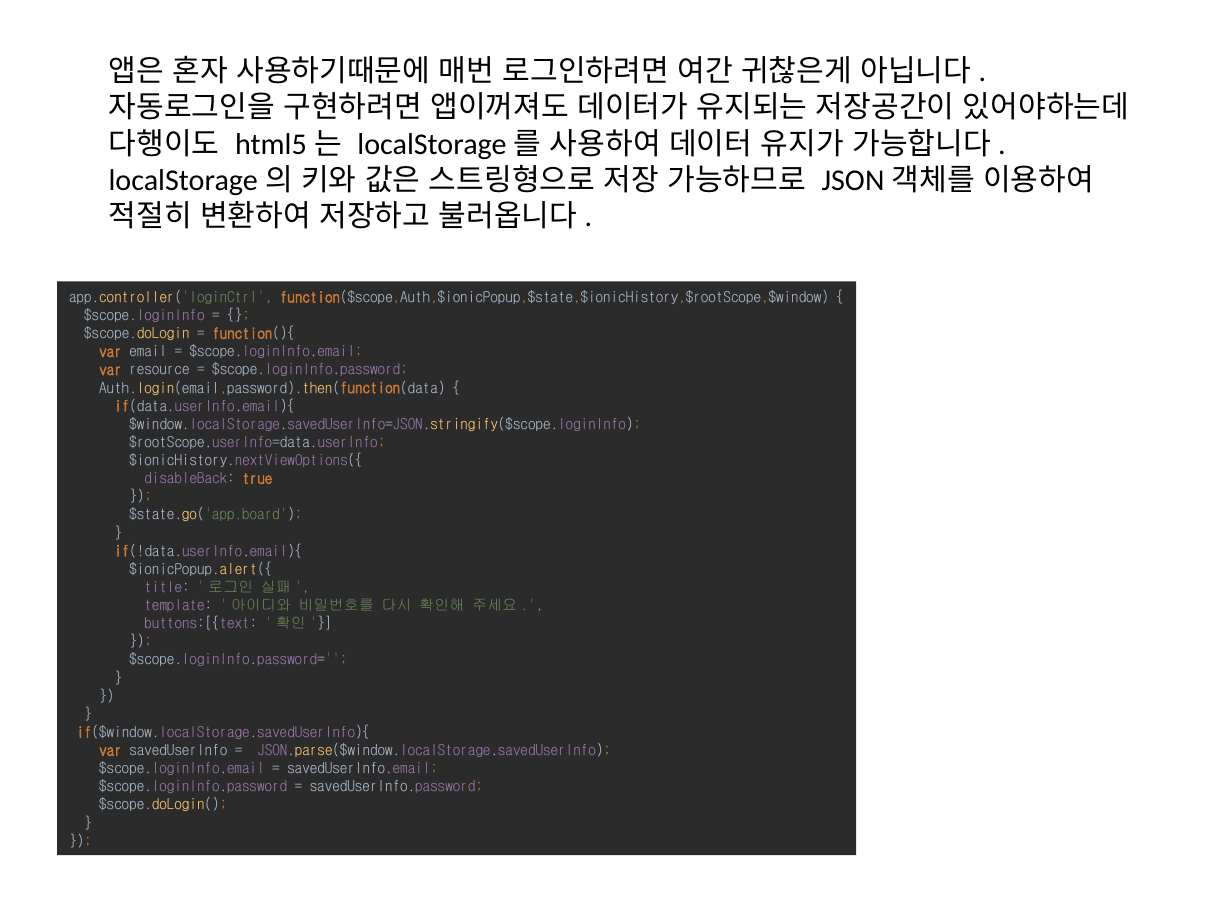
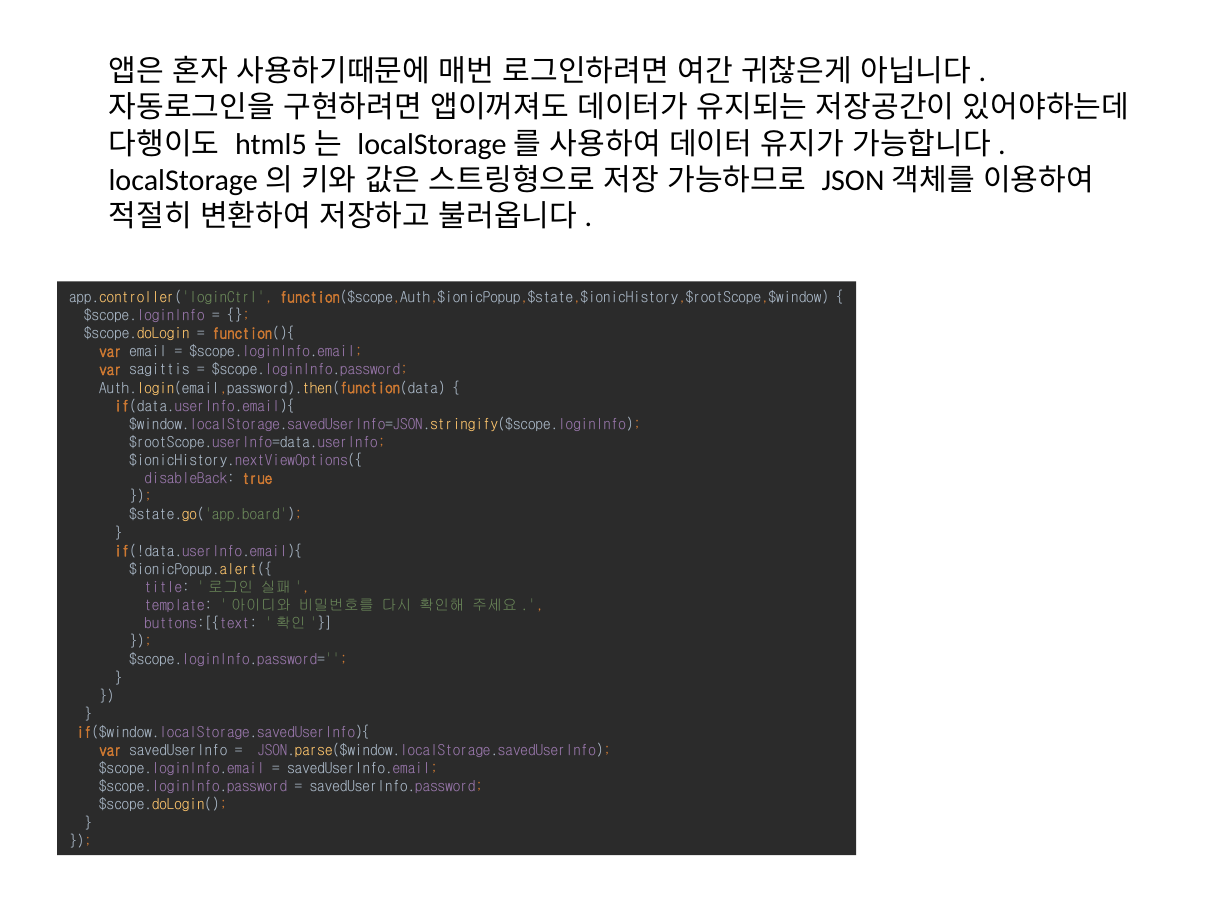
resource: resource -> sagittis
